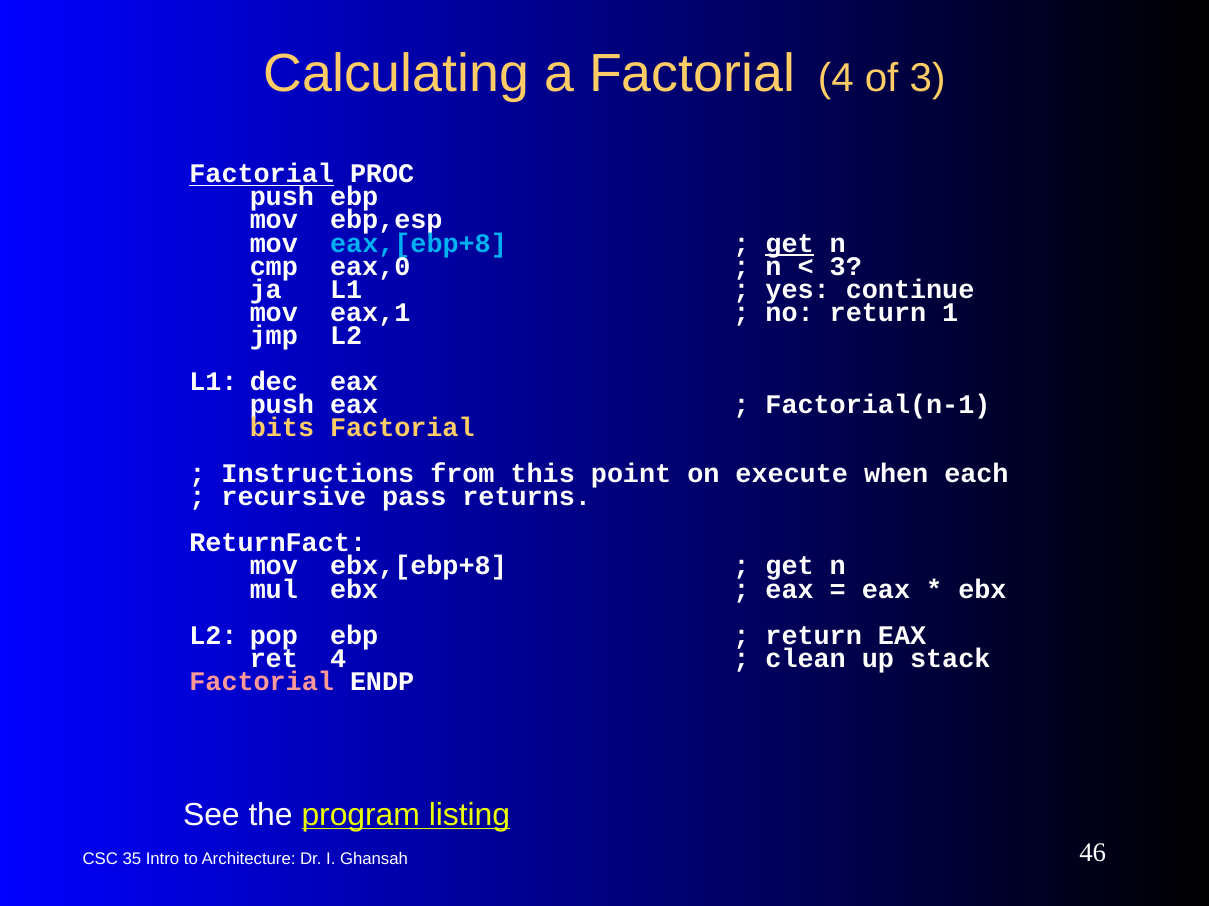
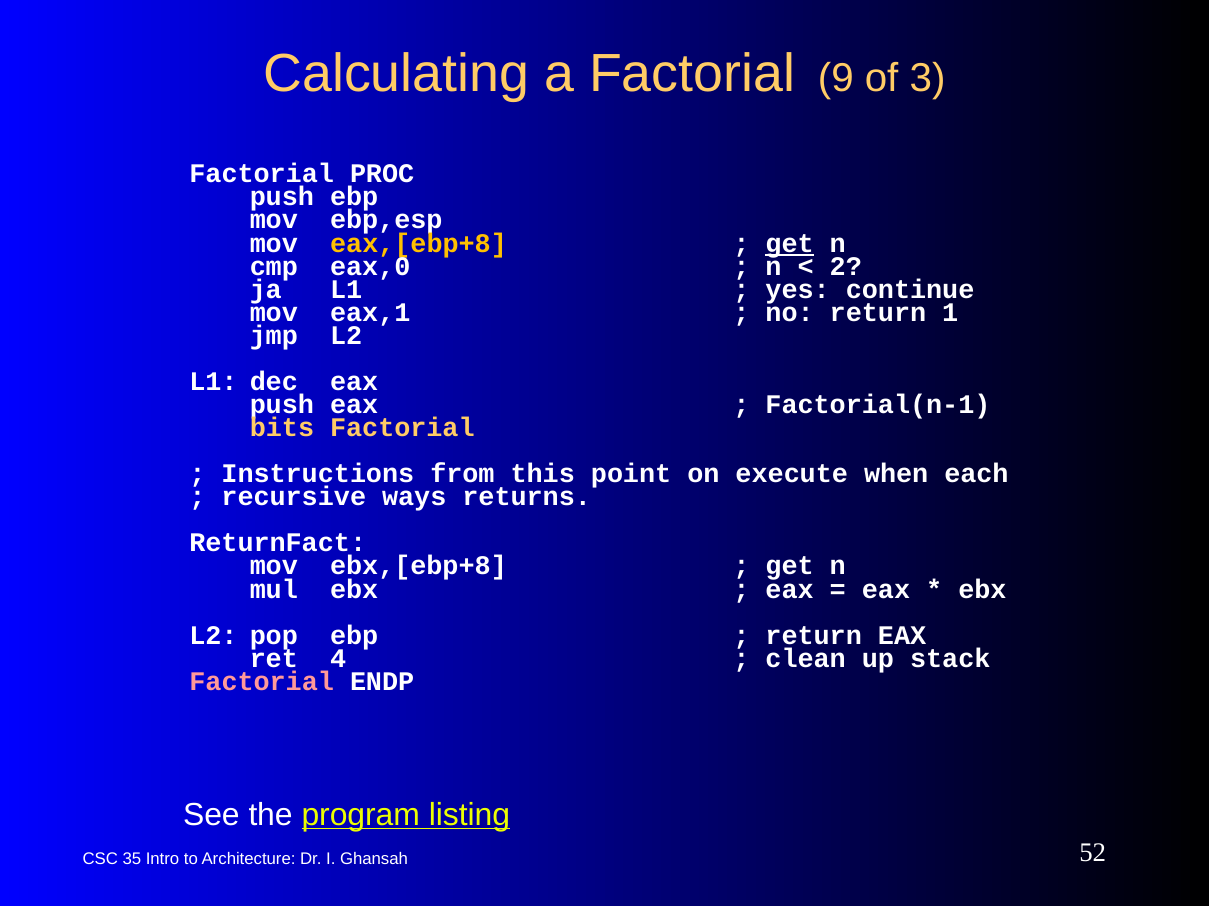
Factorial 4: 4 -> 9
Factorial at (262, 174) underline: present -> none
eax,[ebp+8 colour: light blue -> yellow
3 at (846, 266): 3 -> 2
pass: pass -> ways
46: 46 -> 52
